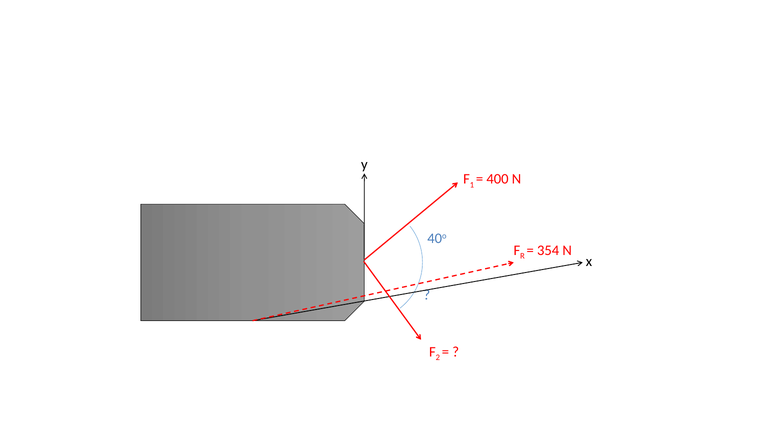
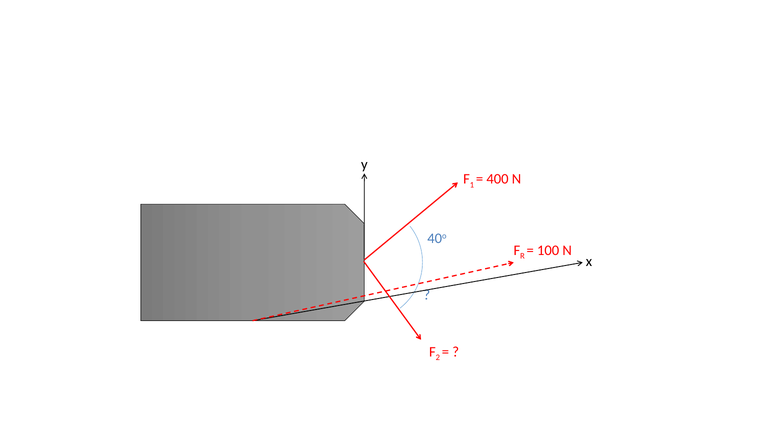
354: 354 -> 100
